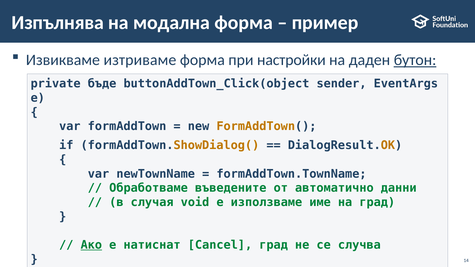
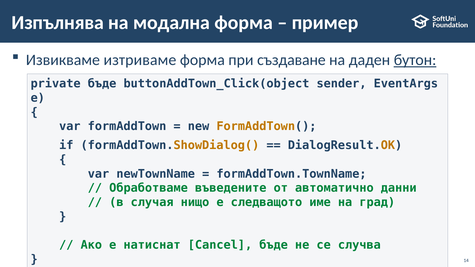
настройки: настройки -> създаване
void: void -> нищо
използваме: използваме -> следващото
Ако underline: present -> none
Cancel град: град -> бъде
